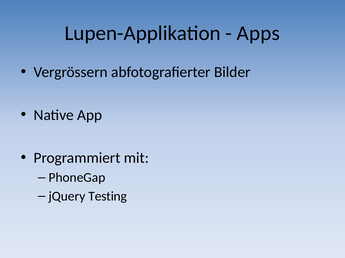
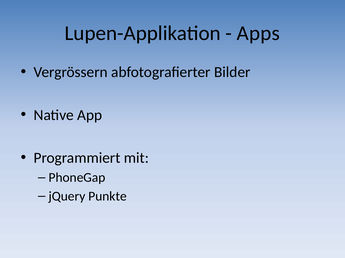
Testing: Testing -> Punkte
